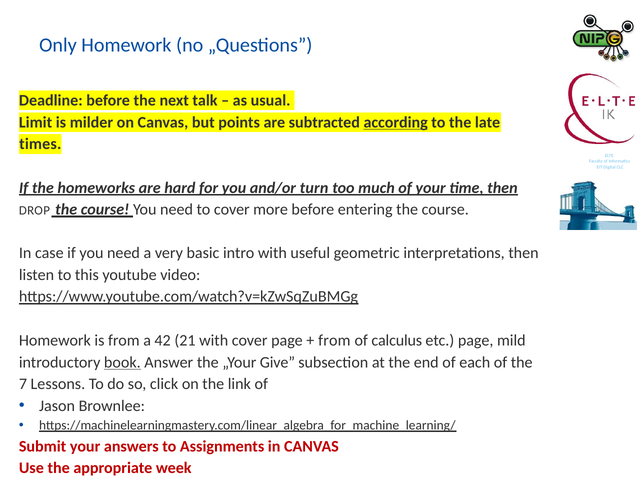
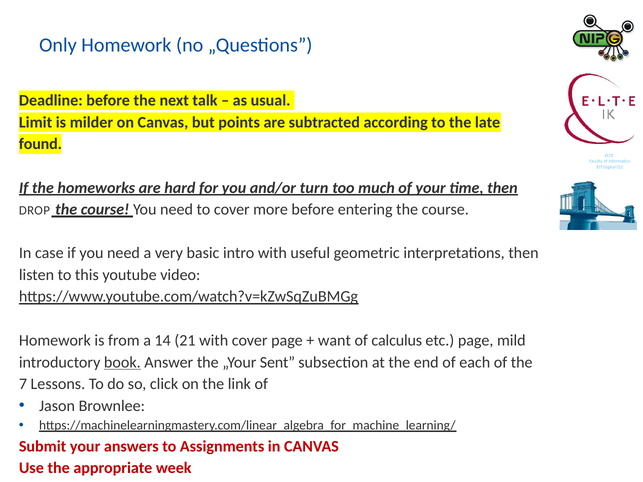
according underline: present -> none
times: times -> found
42: 42 -> 14
from at (334, 341): from -> want
Give: Give -> Sent
